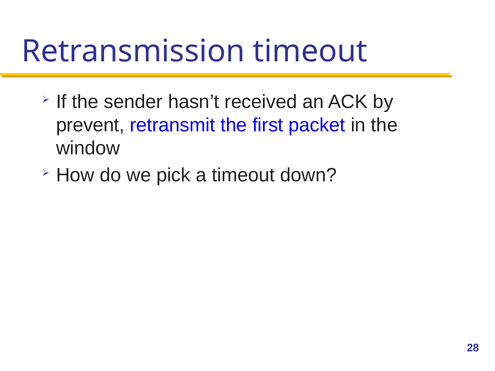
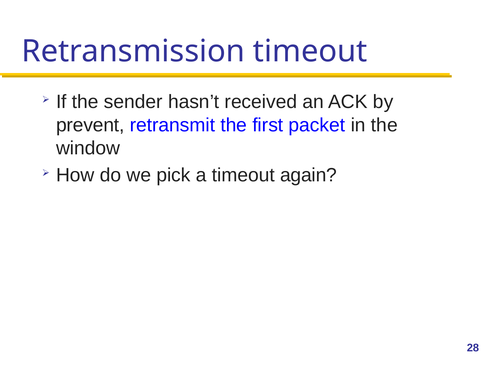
down: down -> again
